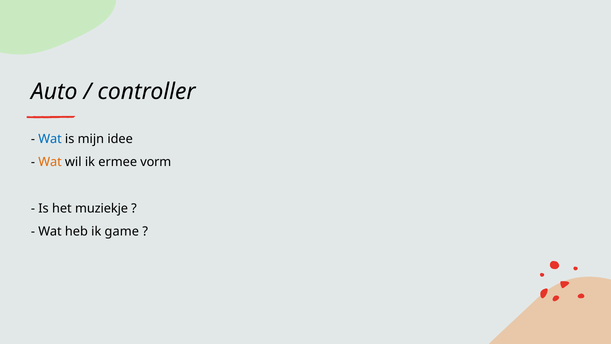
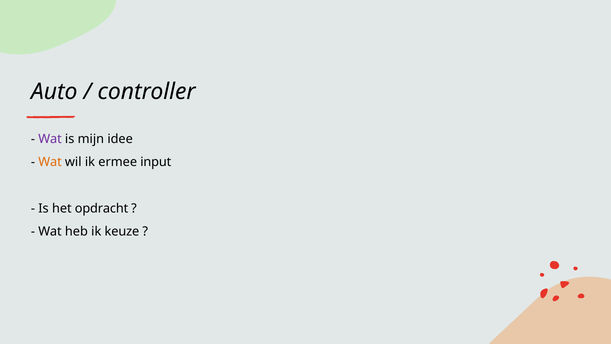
Wat at (50, 139) colour: blue -> purple
vorm: vorm -> input
muziekje: muziekje -> opdracht
game: game -> keuze
